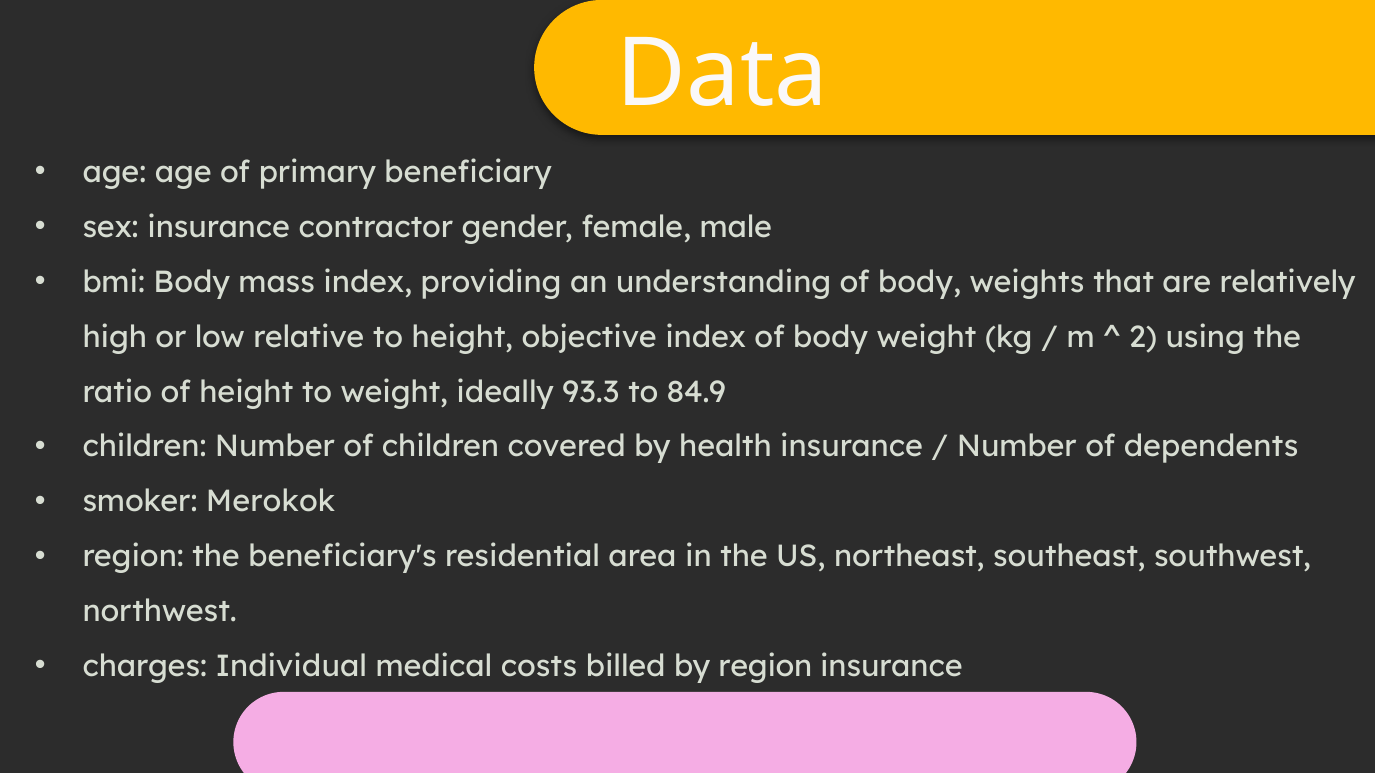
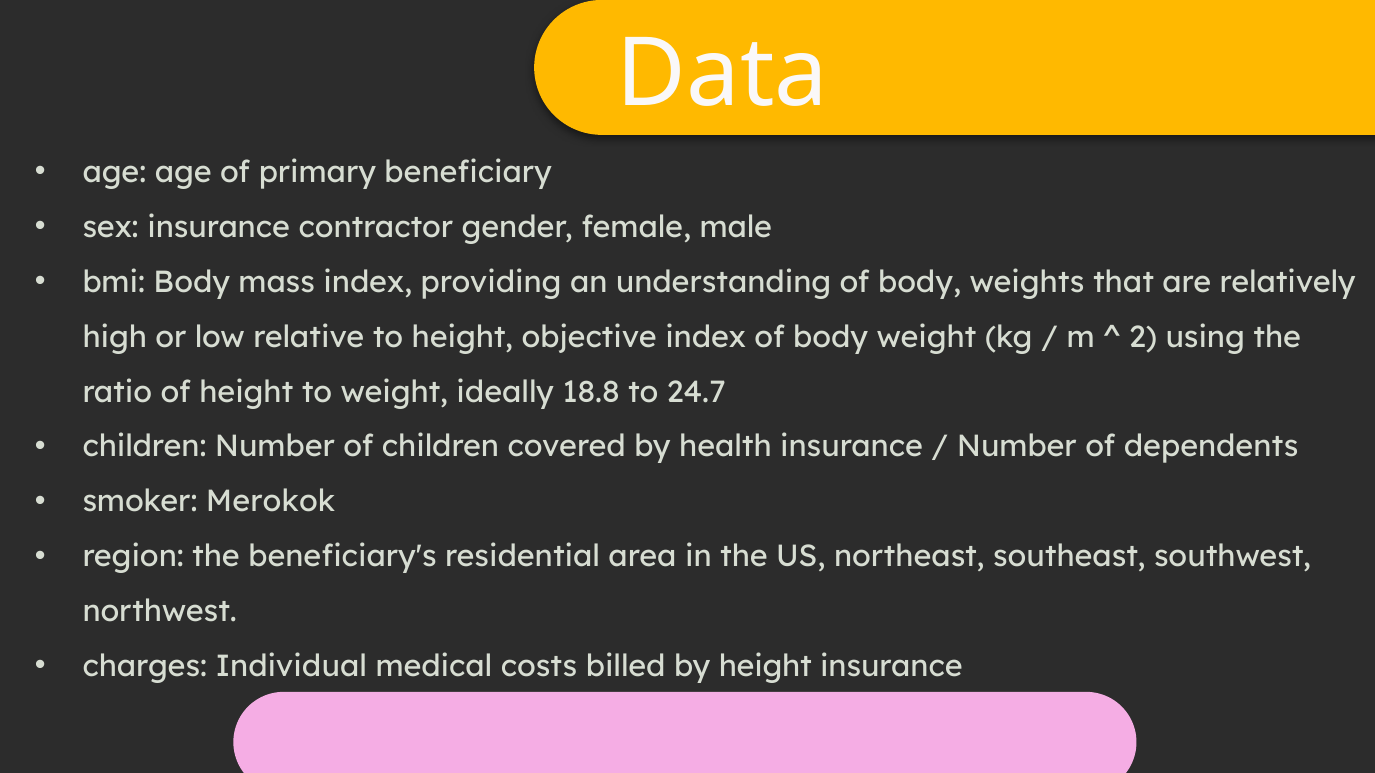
93.3: 93.3 -> 18.8
84.9: 84.9 -> 24.7
by region: region -> height
